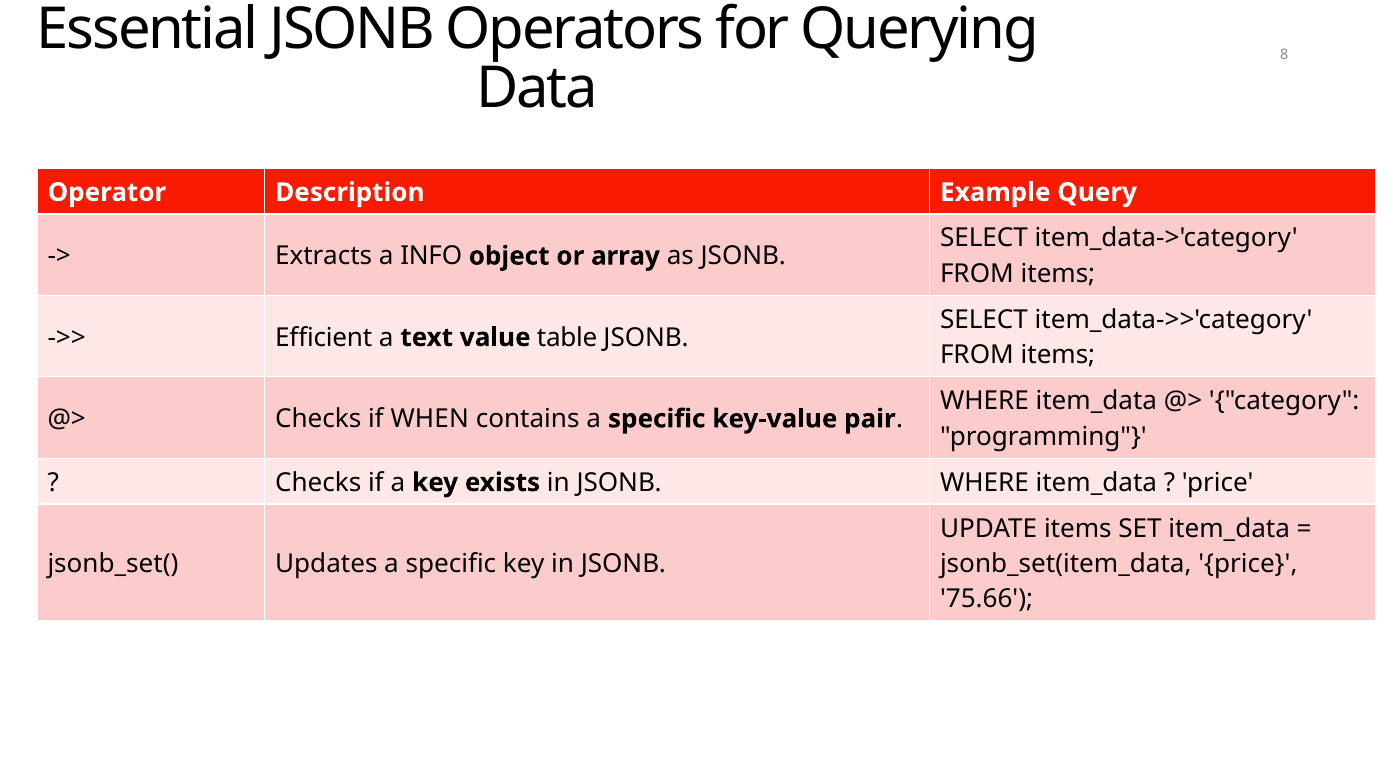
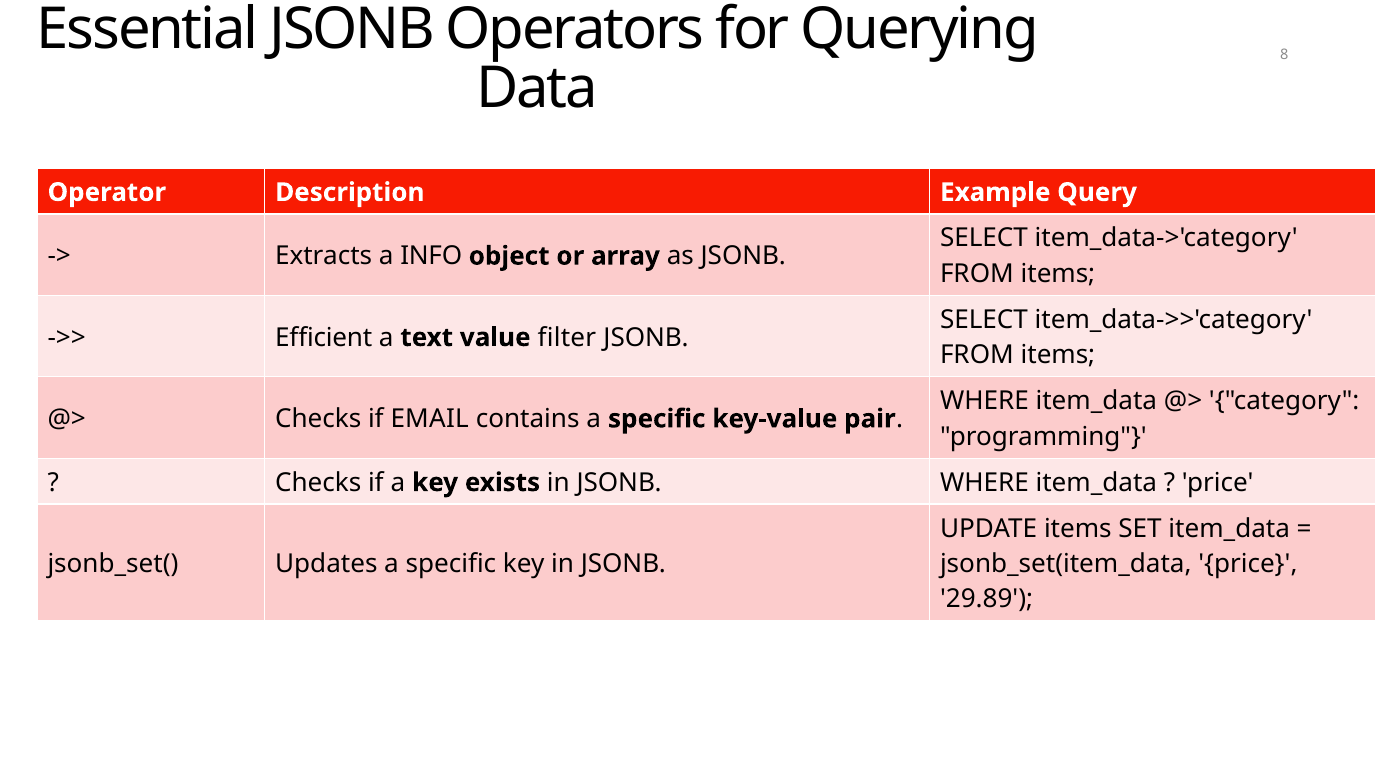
table: table -> filter
WHEN: WHEN -> EMAIL
75.66: 75.66 -> 29.89
